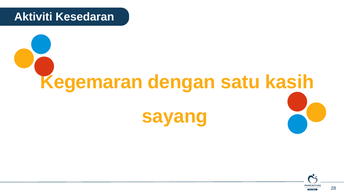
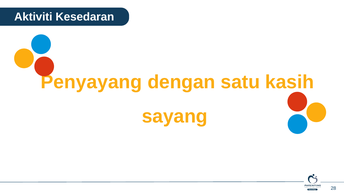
Kegemaran: Kegemaran -> Penyayang
